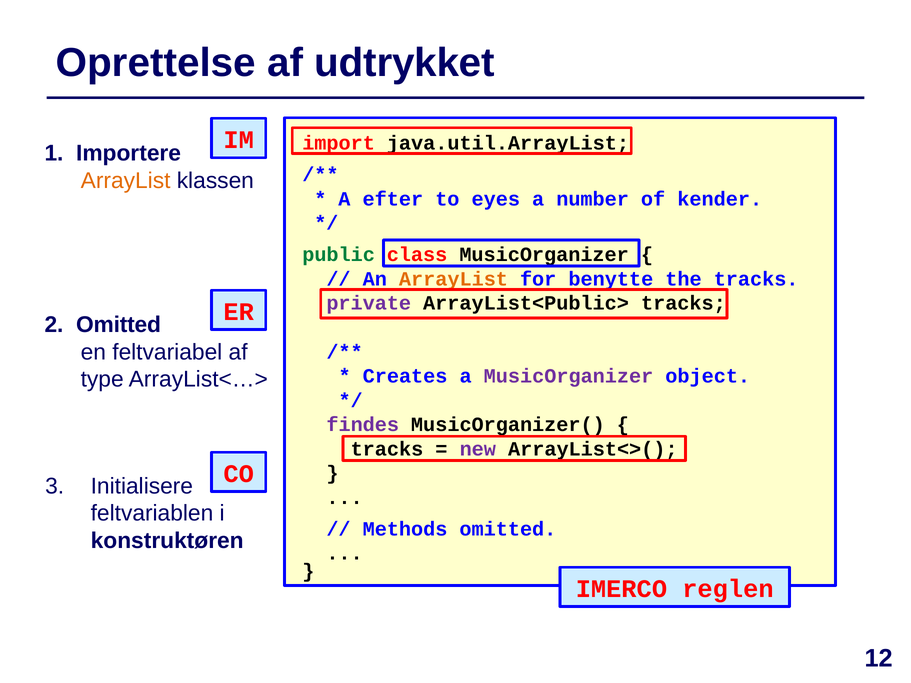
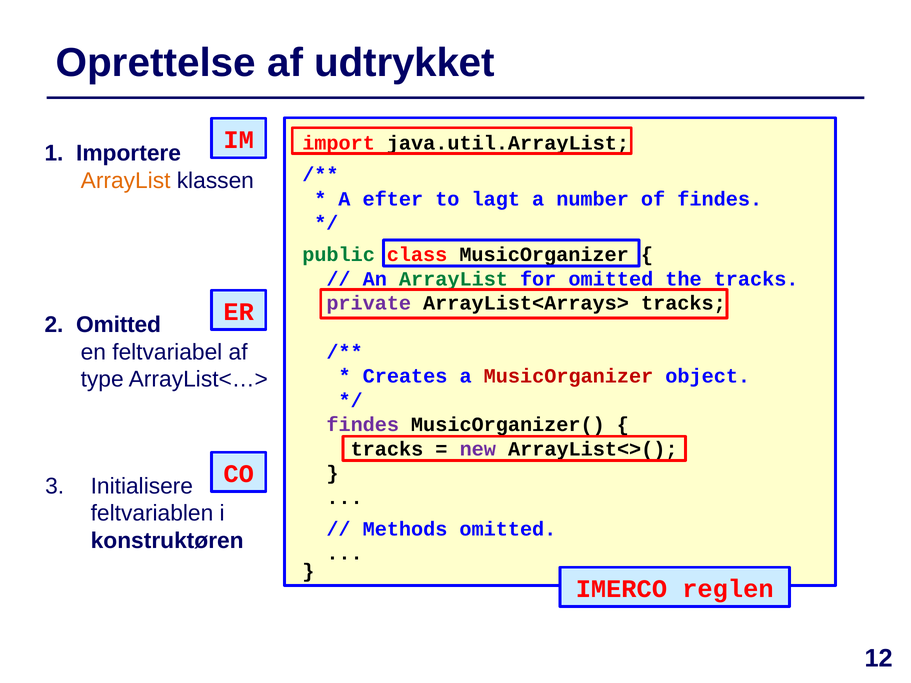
eyes: eyes -> lagt
of kender: kender -> findes
ArrayList at (453, 279) colour: orange -> green
for benytte: benytte -> omitted
ArrayList<Public>: ArrayList<Public> -> ArrayList<Arrays>
MusicOrganizer at (569, 376) colour: purple -> red
